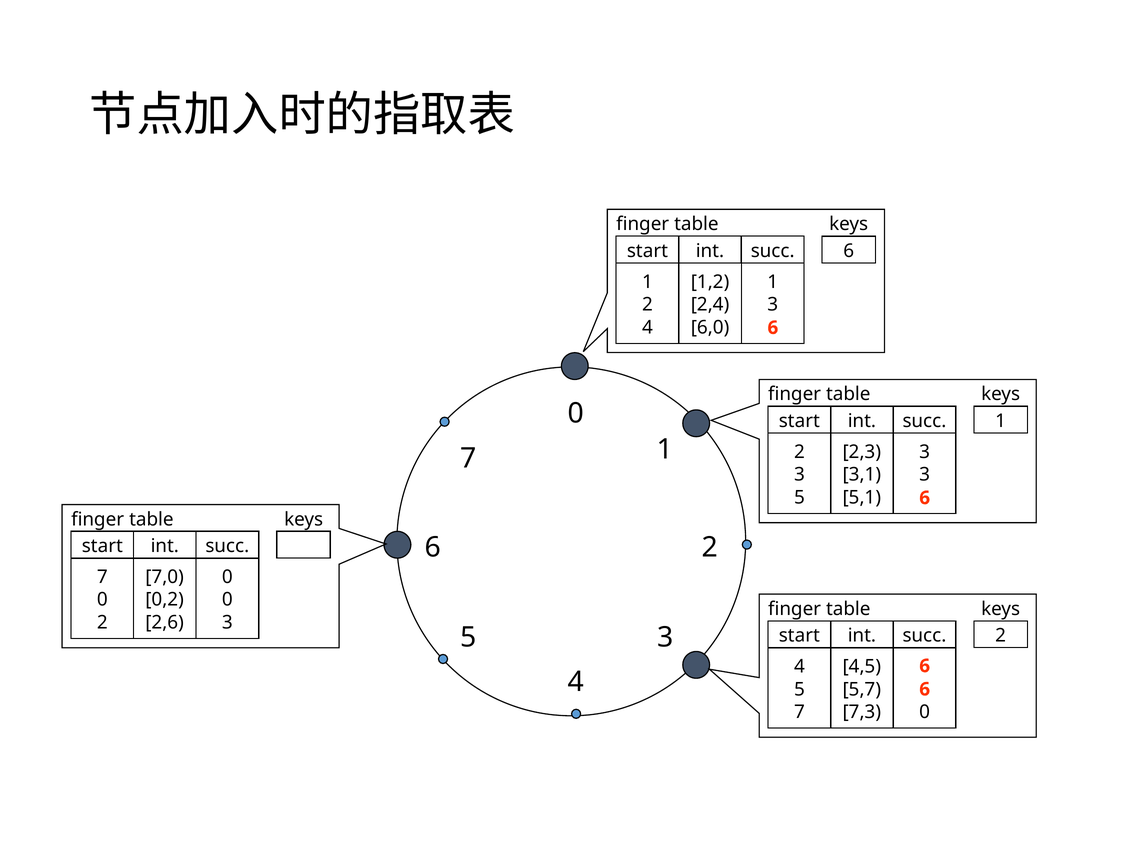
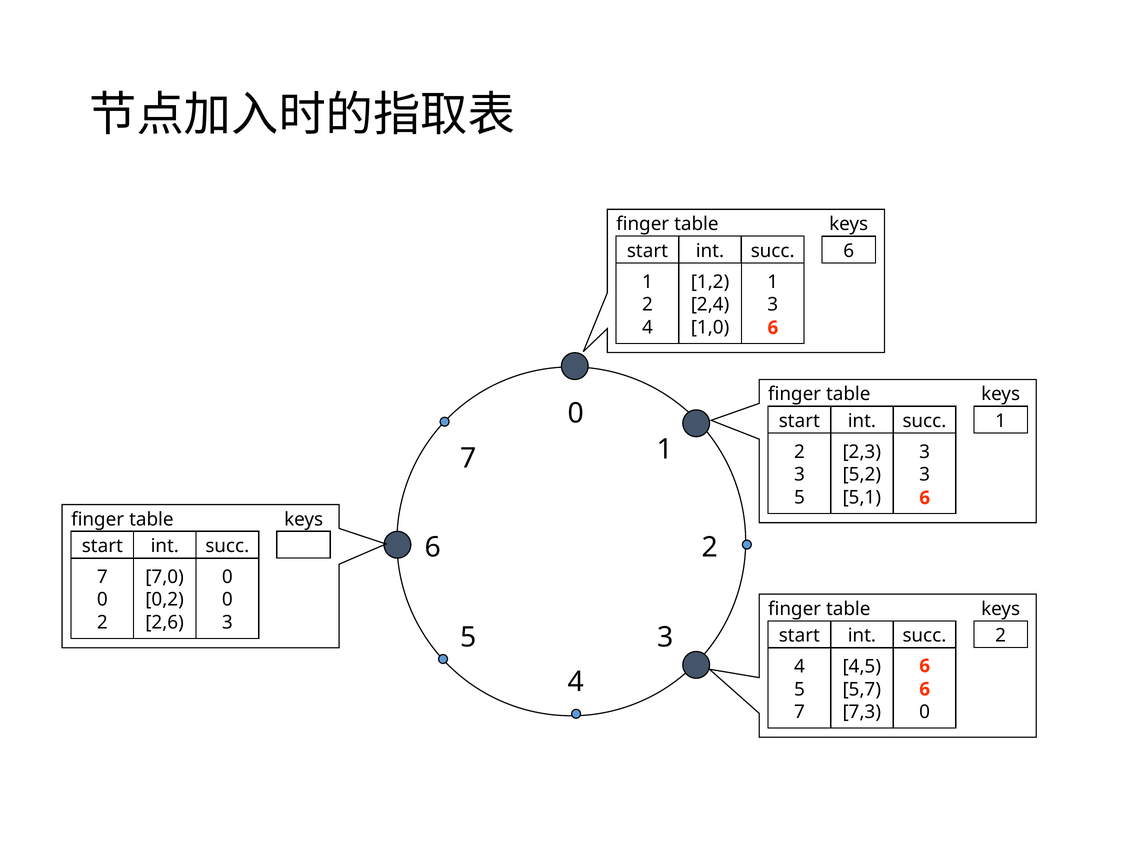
6,0: 6,0 -> 1,0
3,1: 3,1 -> 5,2
